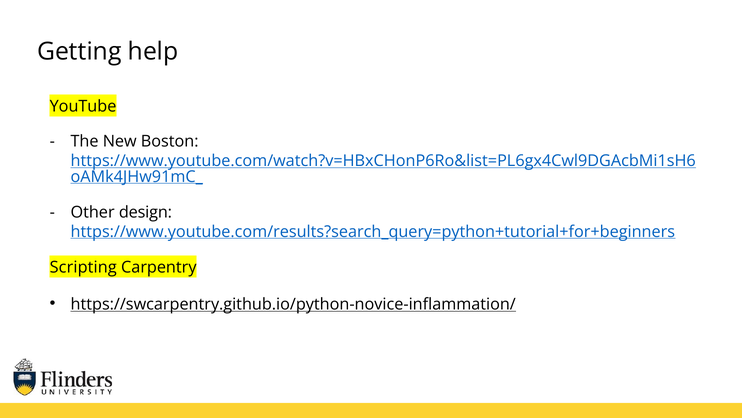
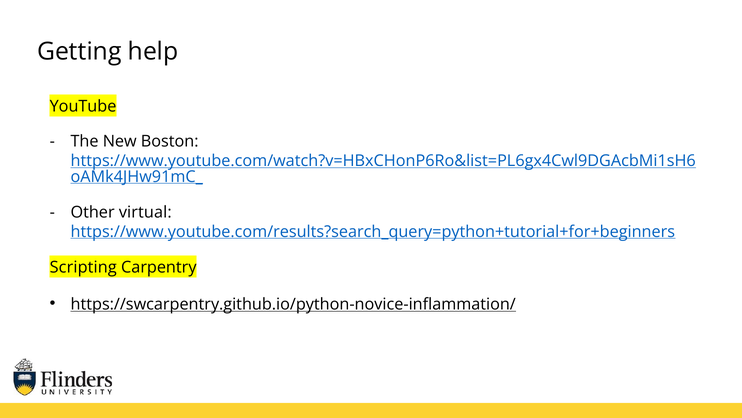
design: design -> virtual
